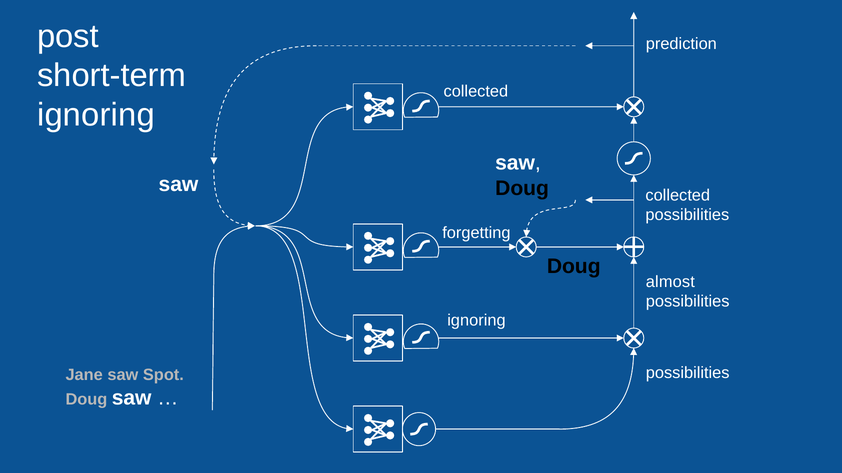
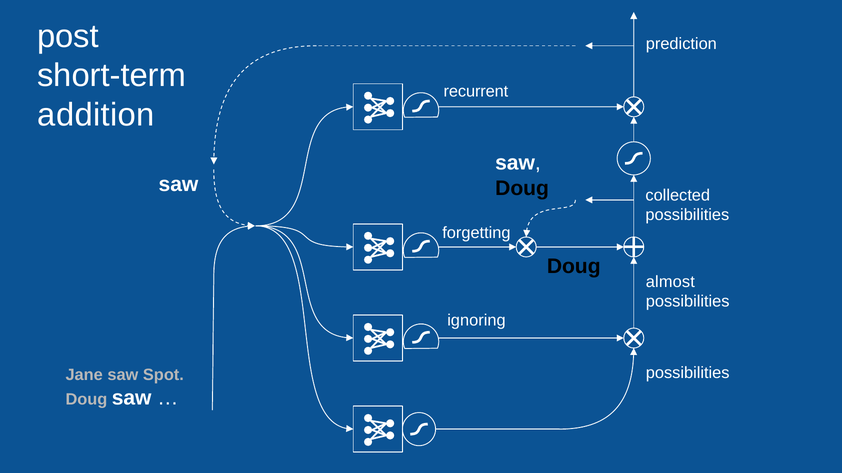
collected at (476, 91): collected -> recurrent
ignoring at (96, 115): ignoring -> addition
